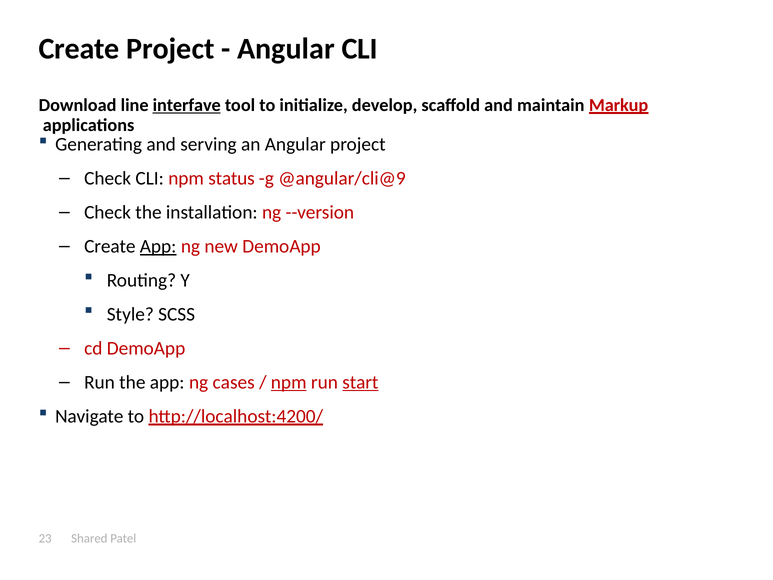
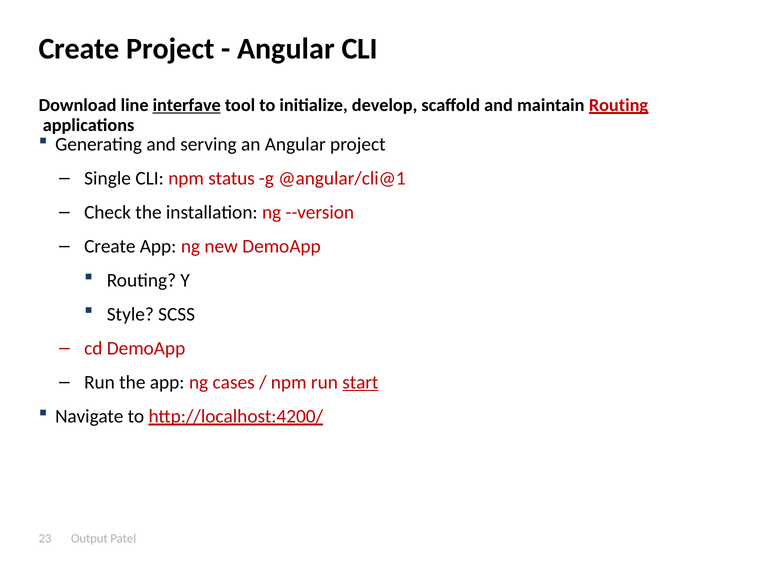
maintain Markup: Markup -> Routing
Check at (108, 178): Check -> Single
@angular/cli@9: @angular/cli@9 -> @angular/cli@1
App at (158, 246) underline: present -> none
npm at (289, 382) underline: present -> none
Shared: Shared -> Output
